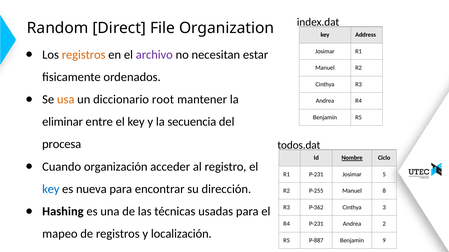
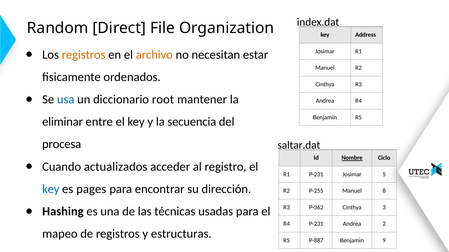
archivo colour: purple -> orange
usa colour: orange -> blue
todos.dat: todos.dat -> saltar.dat
organización: organización -> actualizados
nueva: nueva -> pages
localización: localización -> estructuras
